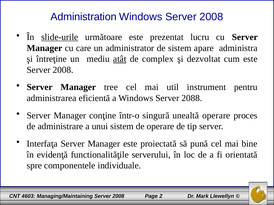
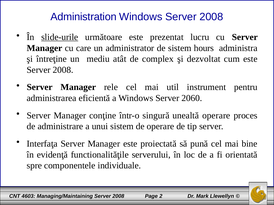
apare: apare -> hours
atât underline: present -> none
tree: tree -> rele
2088: 2088 -> 2060
